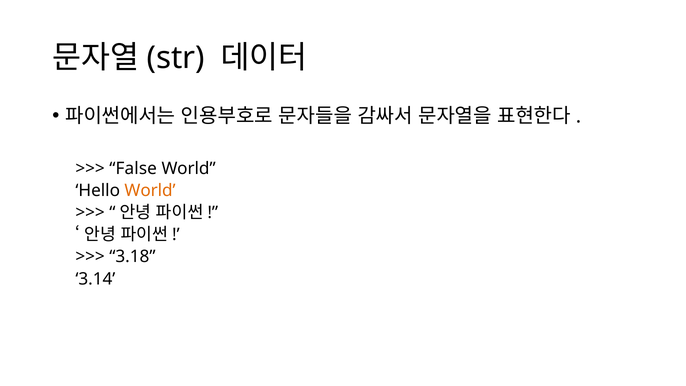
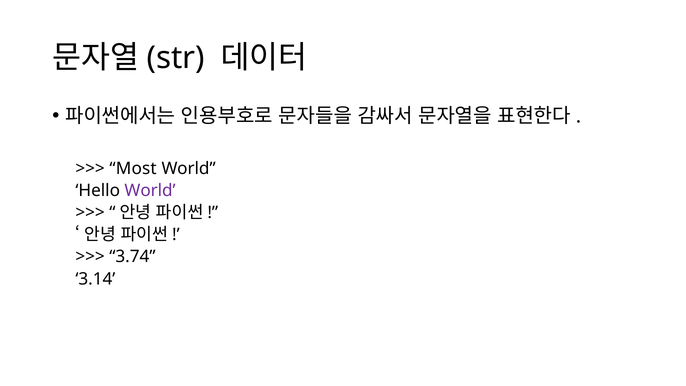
False: False -> Most
World at (150, 190) colour: orange -> purple
3.18: 3.18 -> 3.74
